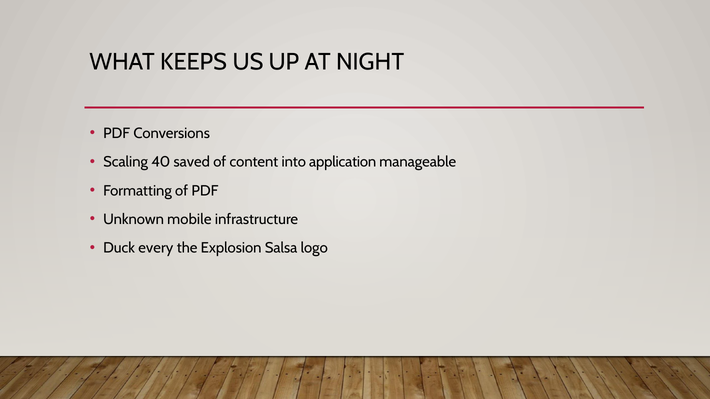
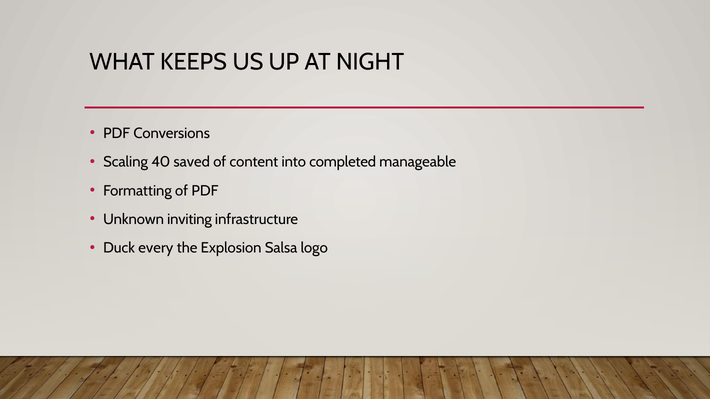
application: application -> completed
mobile: mobile -> inviting
